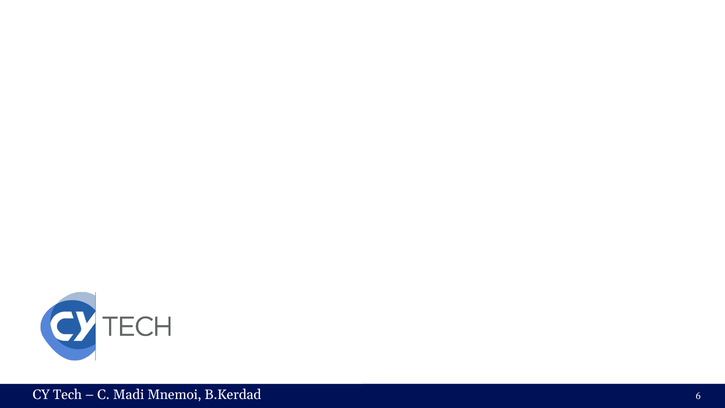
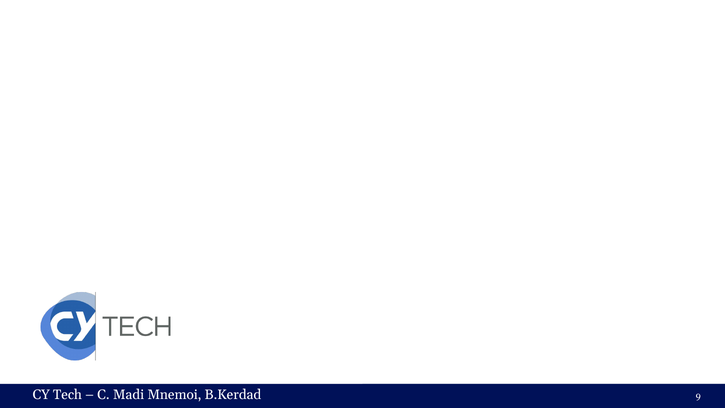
6: 6 -> 9
